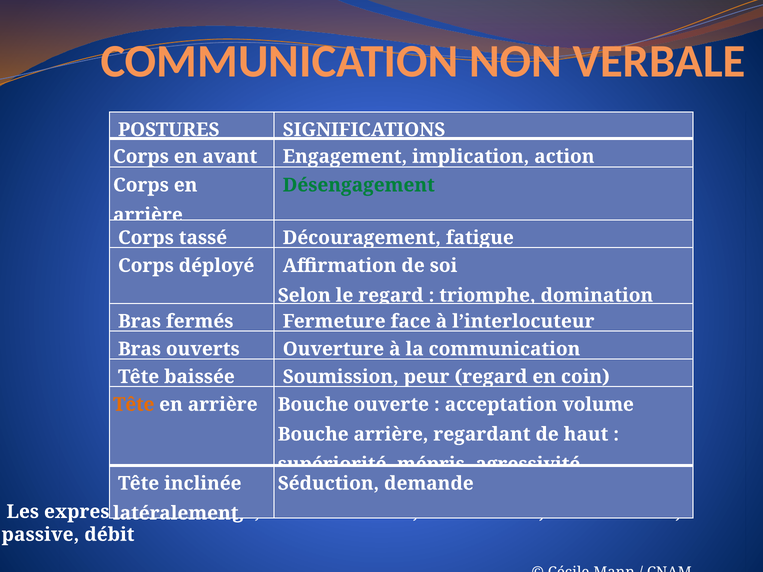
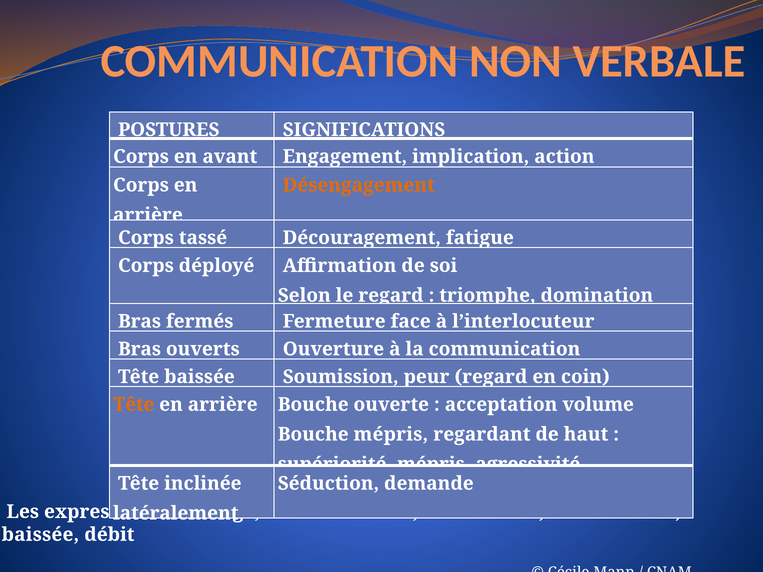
Désengagement colour: green -> orange
Bouche arrière: arrière -> mépris
passive at (40, 535): passive -> baissée
